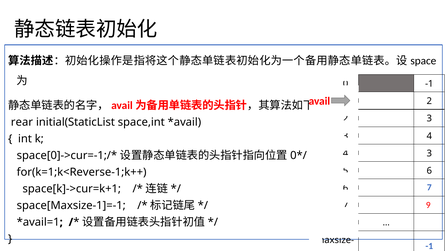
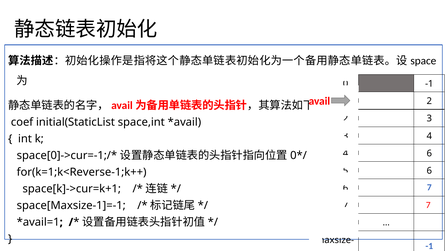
rear: rear -> coef
3 at (429, 154): 3 -> 6
9 at (428, 205): 9 -> 7
